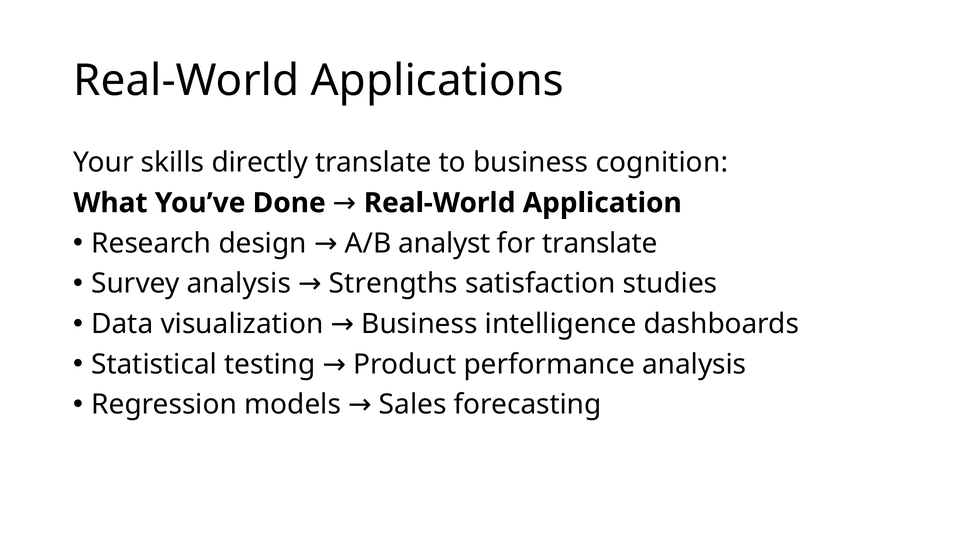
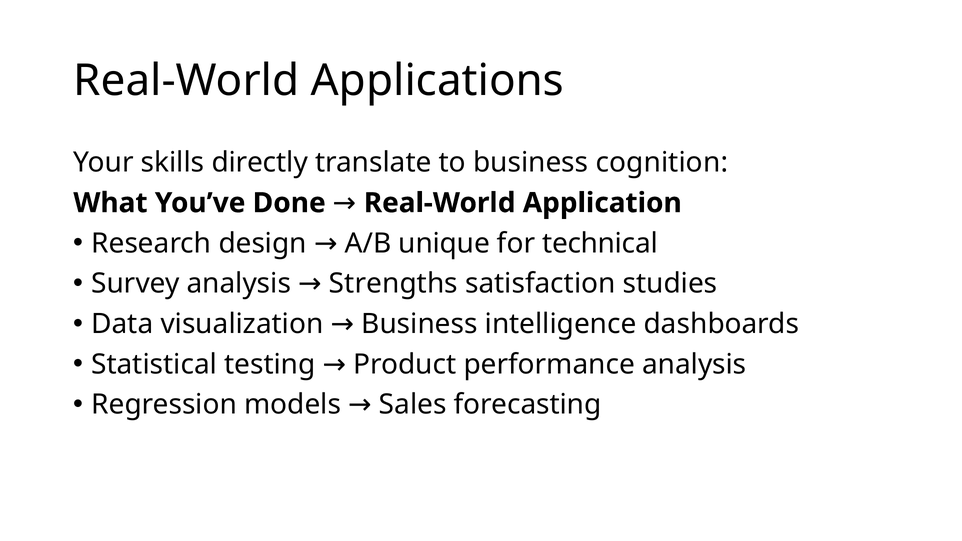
analyst: analyst -> unique
for translate: translate -> technical
